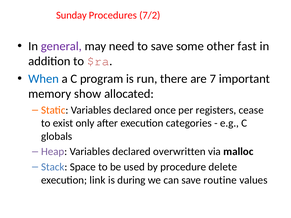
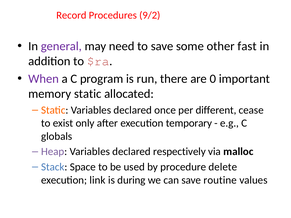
Sunday: Sunday -> Record
7/2: 7/2 -> 9/2
When colour: blue -> purple
7: 7 -> 0
memory show: show -> static
registers: registers -> different
categories: categories -> temporary
overwritten: overwritten -> respectively
